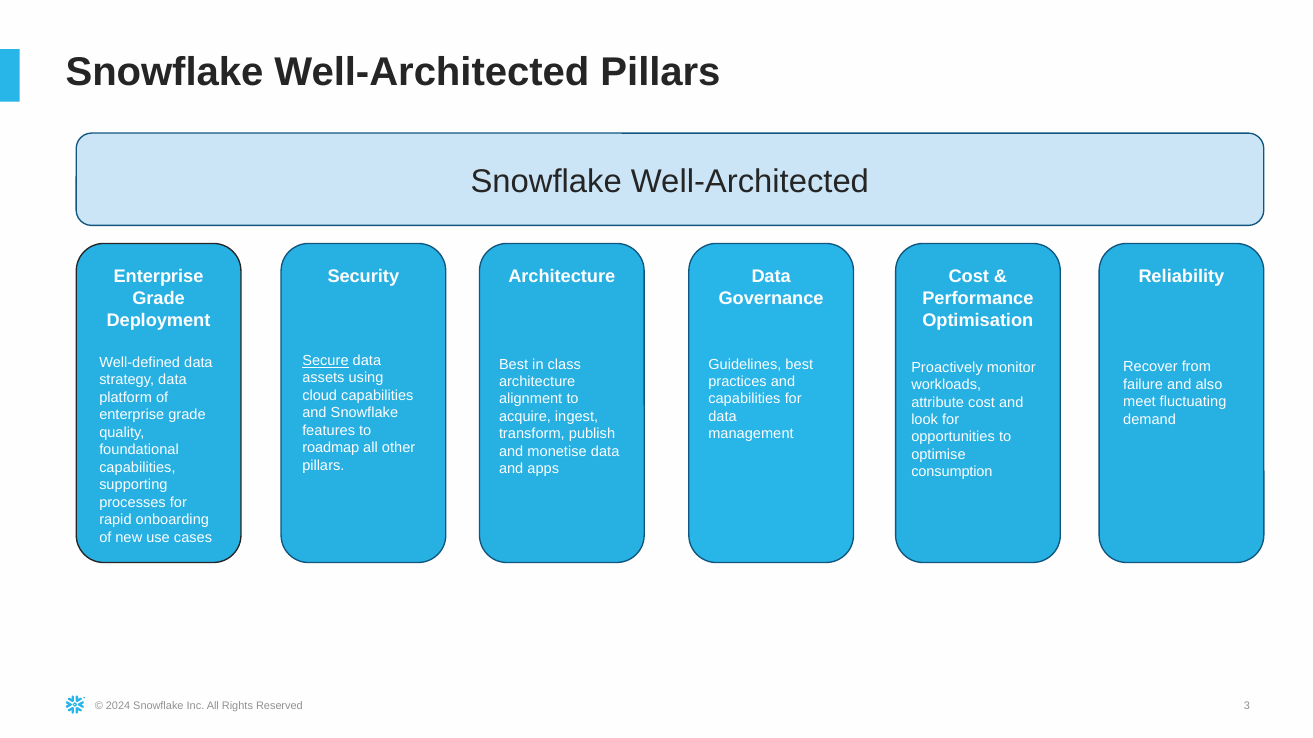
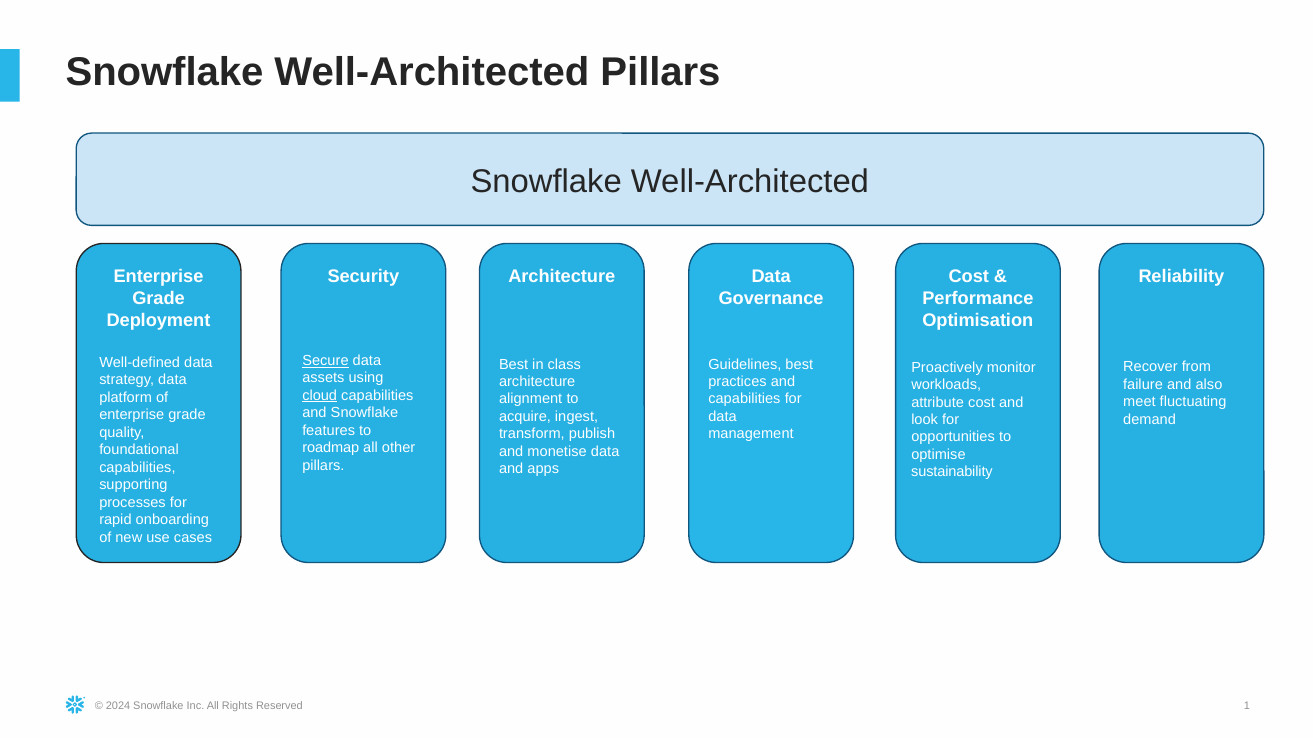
cloud underline: none -> present
consumption: consumption -> sustainability
3: 3 -> 1
